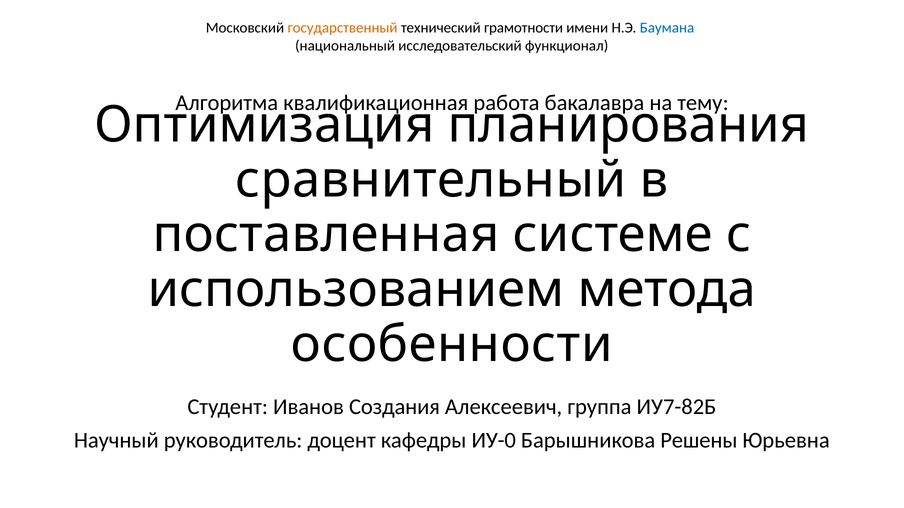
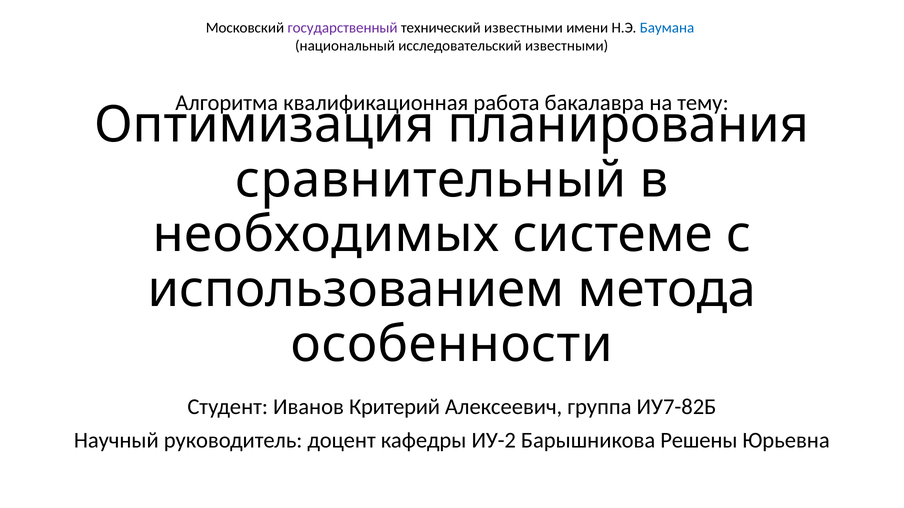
государственный colour: orange -> purple
технический грамотности: грамотности -> известными
исследовательский функционал: функционал -> известными
поставленная: поставленная -> необходимых
Создания: Создания -> Критерий
ИУ-0: ИУ-0 -> ИУ-2
